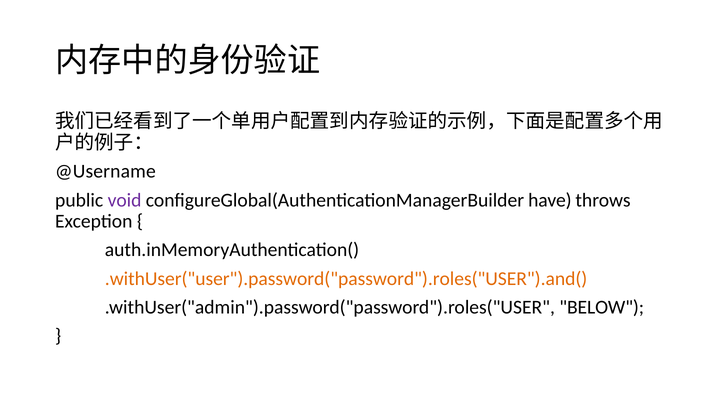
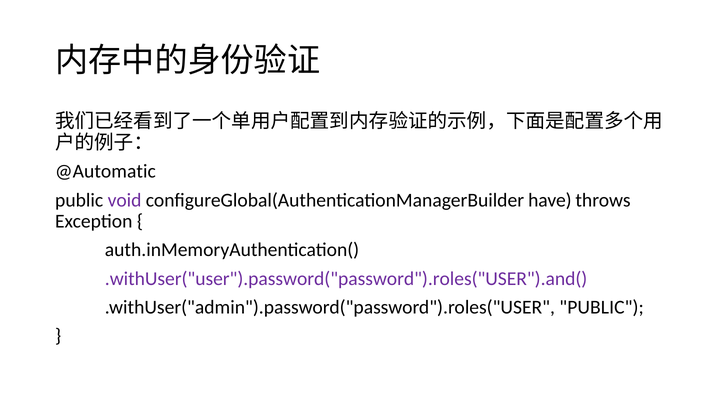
@Username: @Username -> @Automatic
.withUser("user").password("password").roles("USER").and( colour: orange -> purple
.withUser("admin").password("password").roles("USER BELOW: BELOW -> PUBLIC
